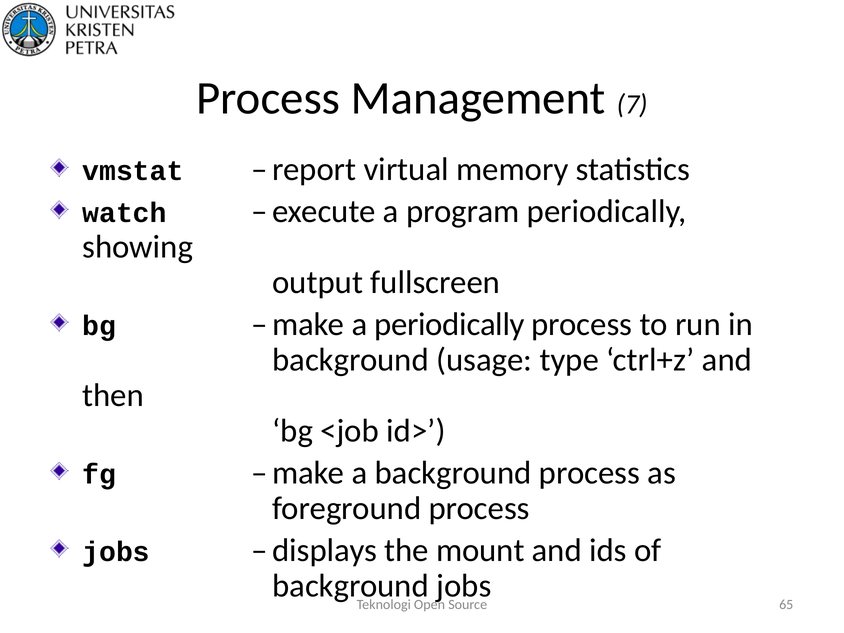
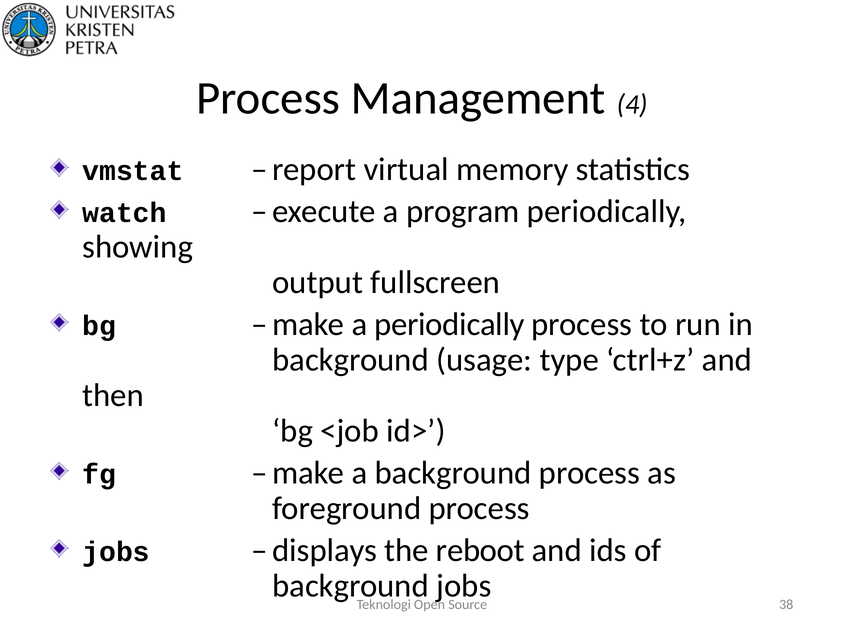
7: 7 -> 4
mount: mount -> reboot
65: 65 -> 38
